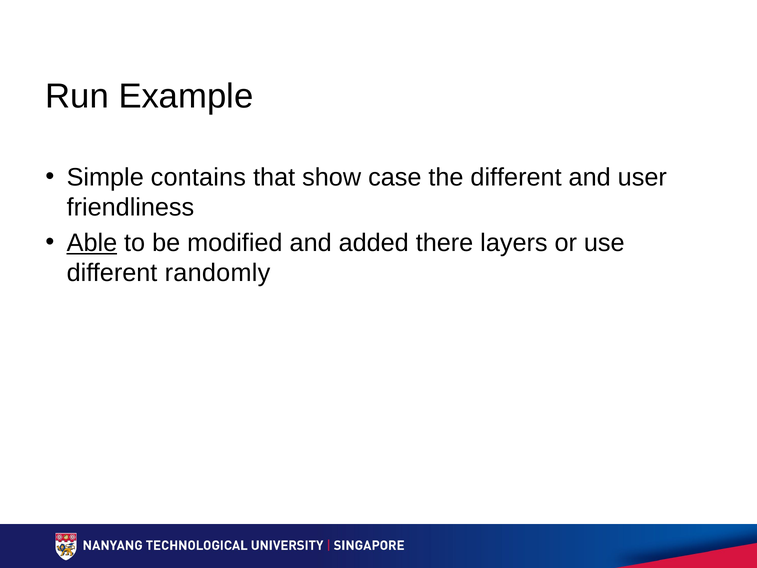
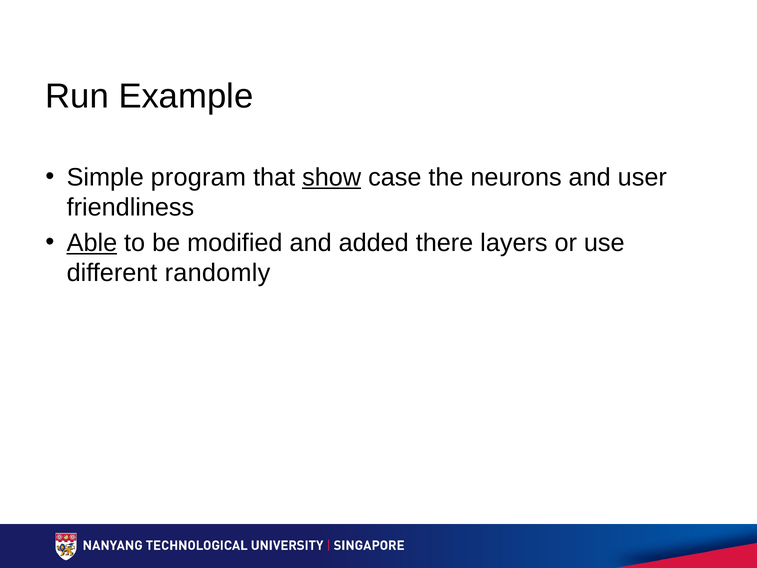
contains: contains -> program
show underline: none -> present
the different: different -> neurons
